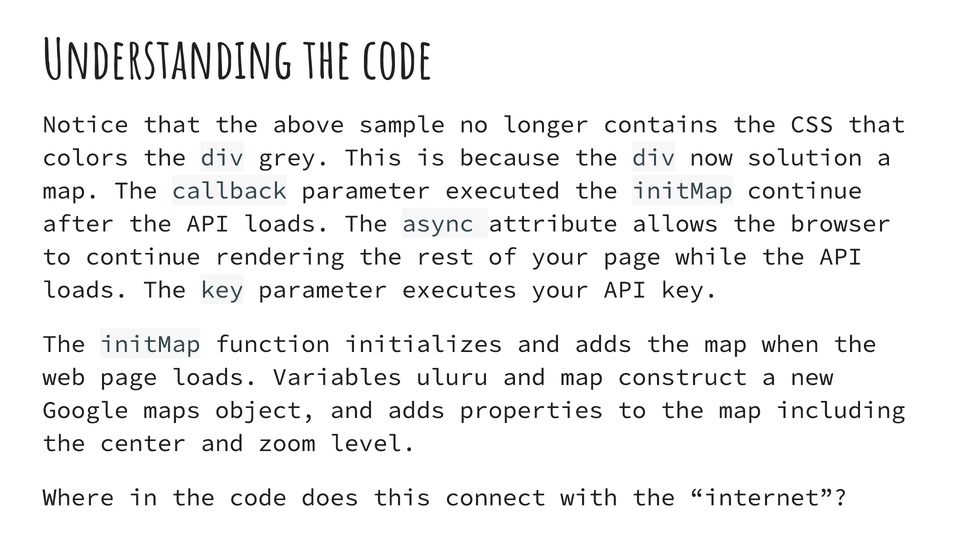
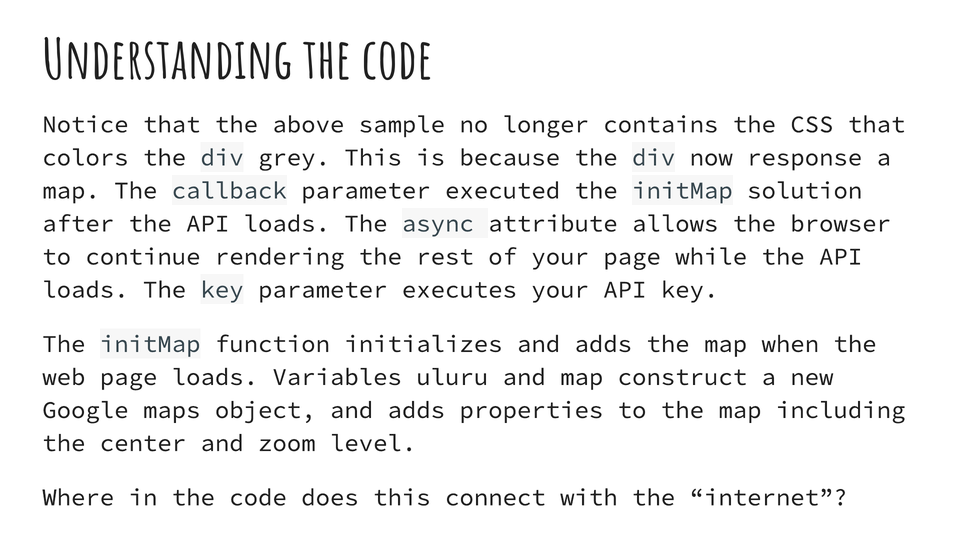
solution: solution -> response
initMap continue: continue -> solution
